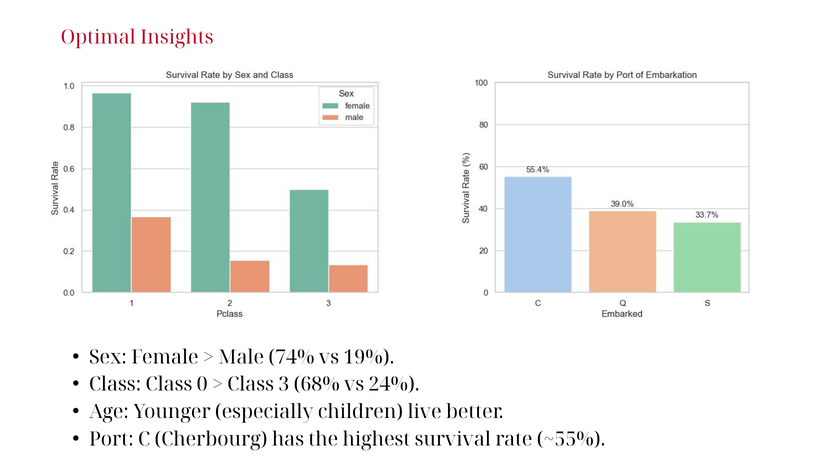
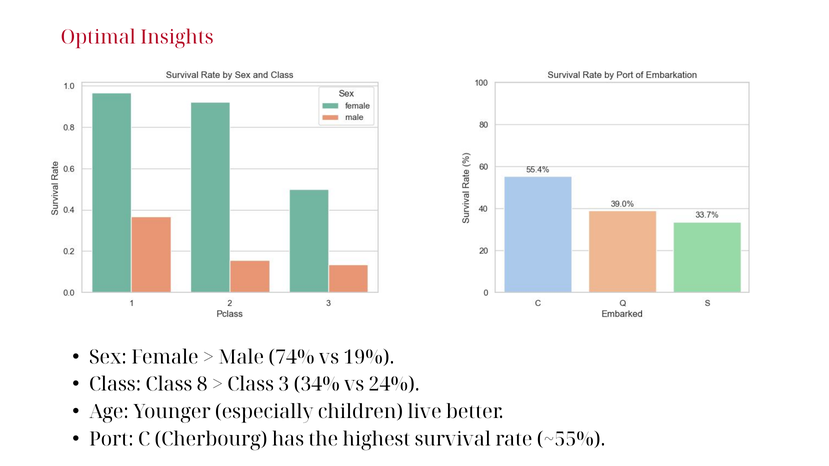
0: 0 -> 8
68%: 68% -> 34%
